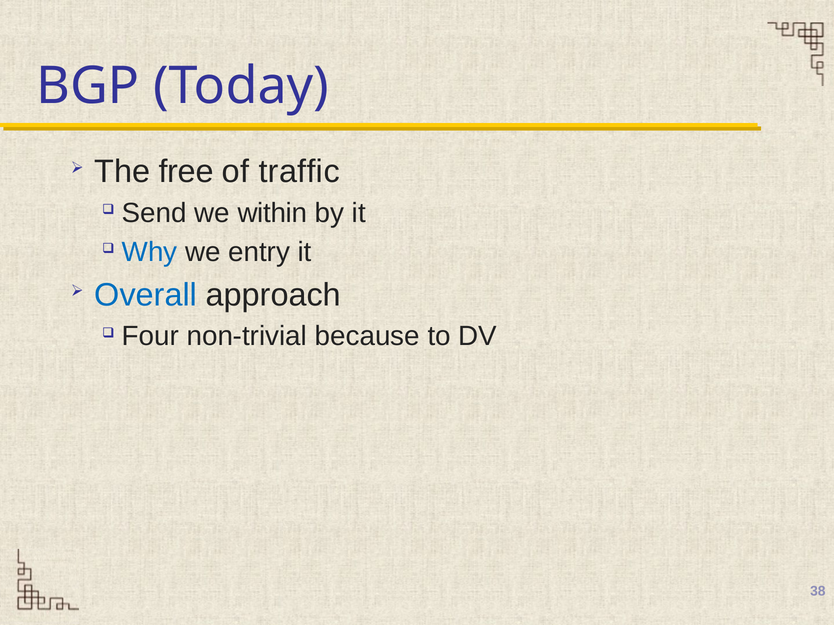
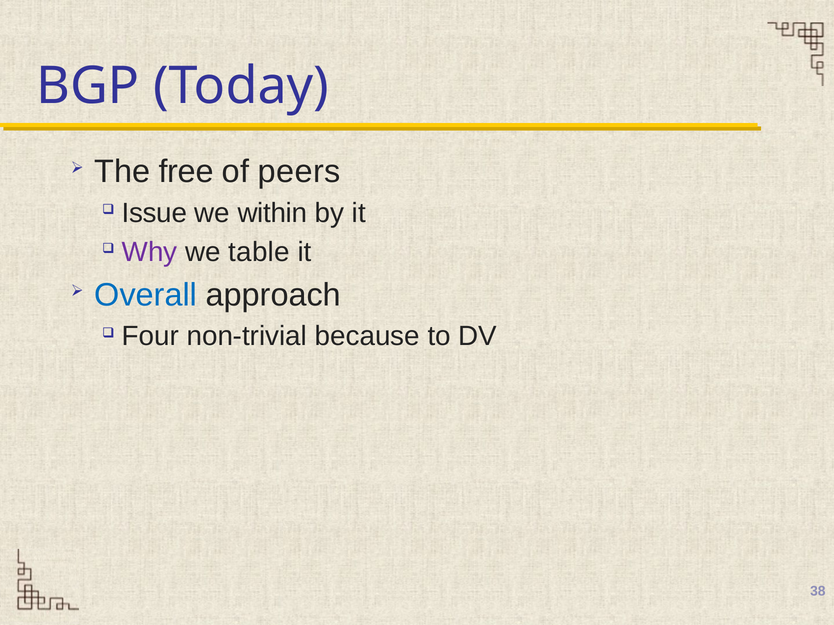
traffic: traffic -> peers
Send: Send -> Issue
Why colour: blue -> purple
entry: entry -> table
